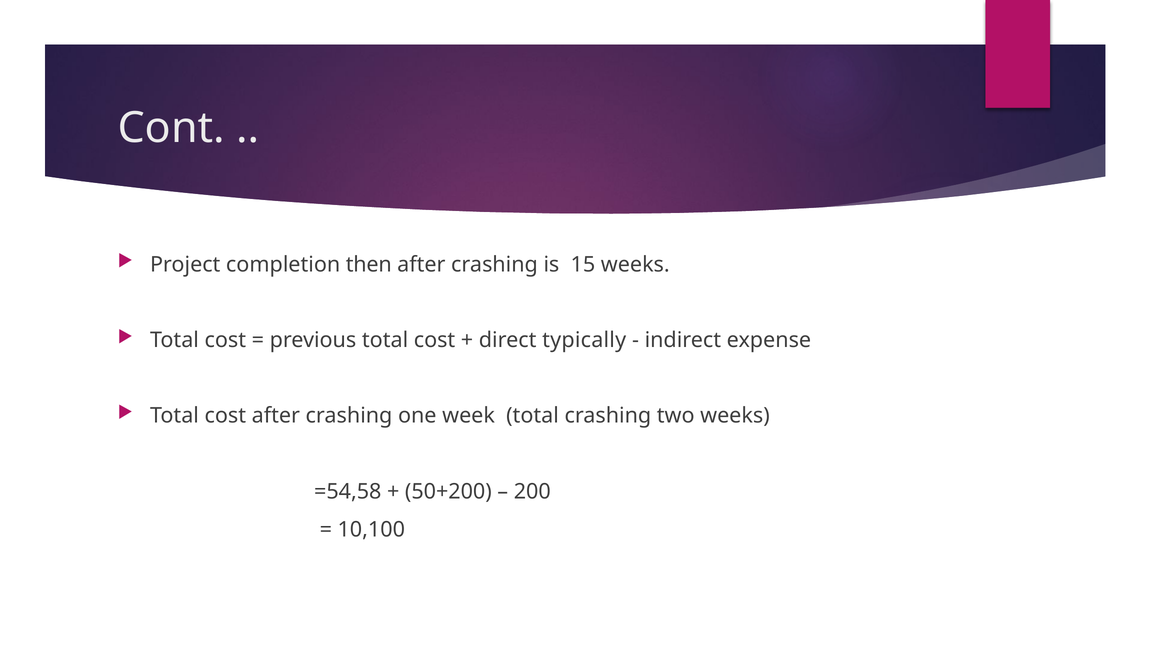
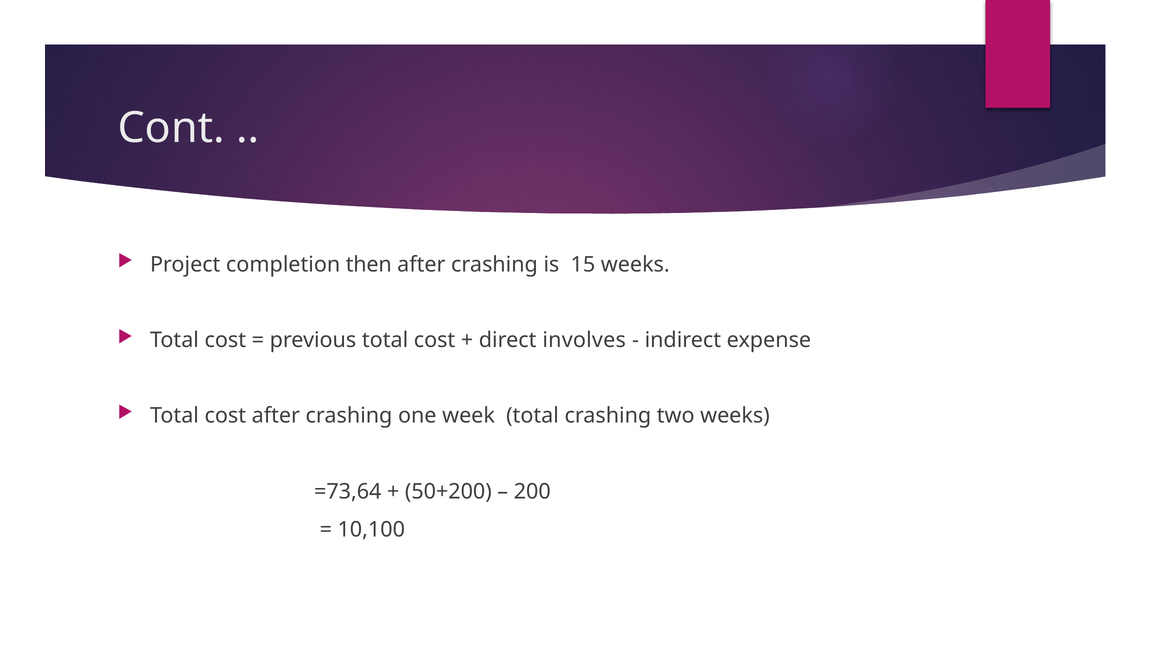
typically: typically -> involves
=54,58: =54,58 -> =73,64
